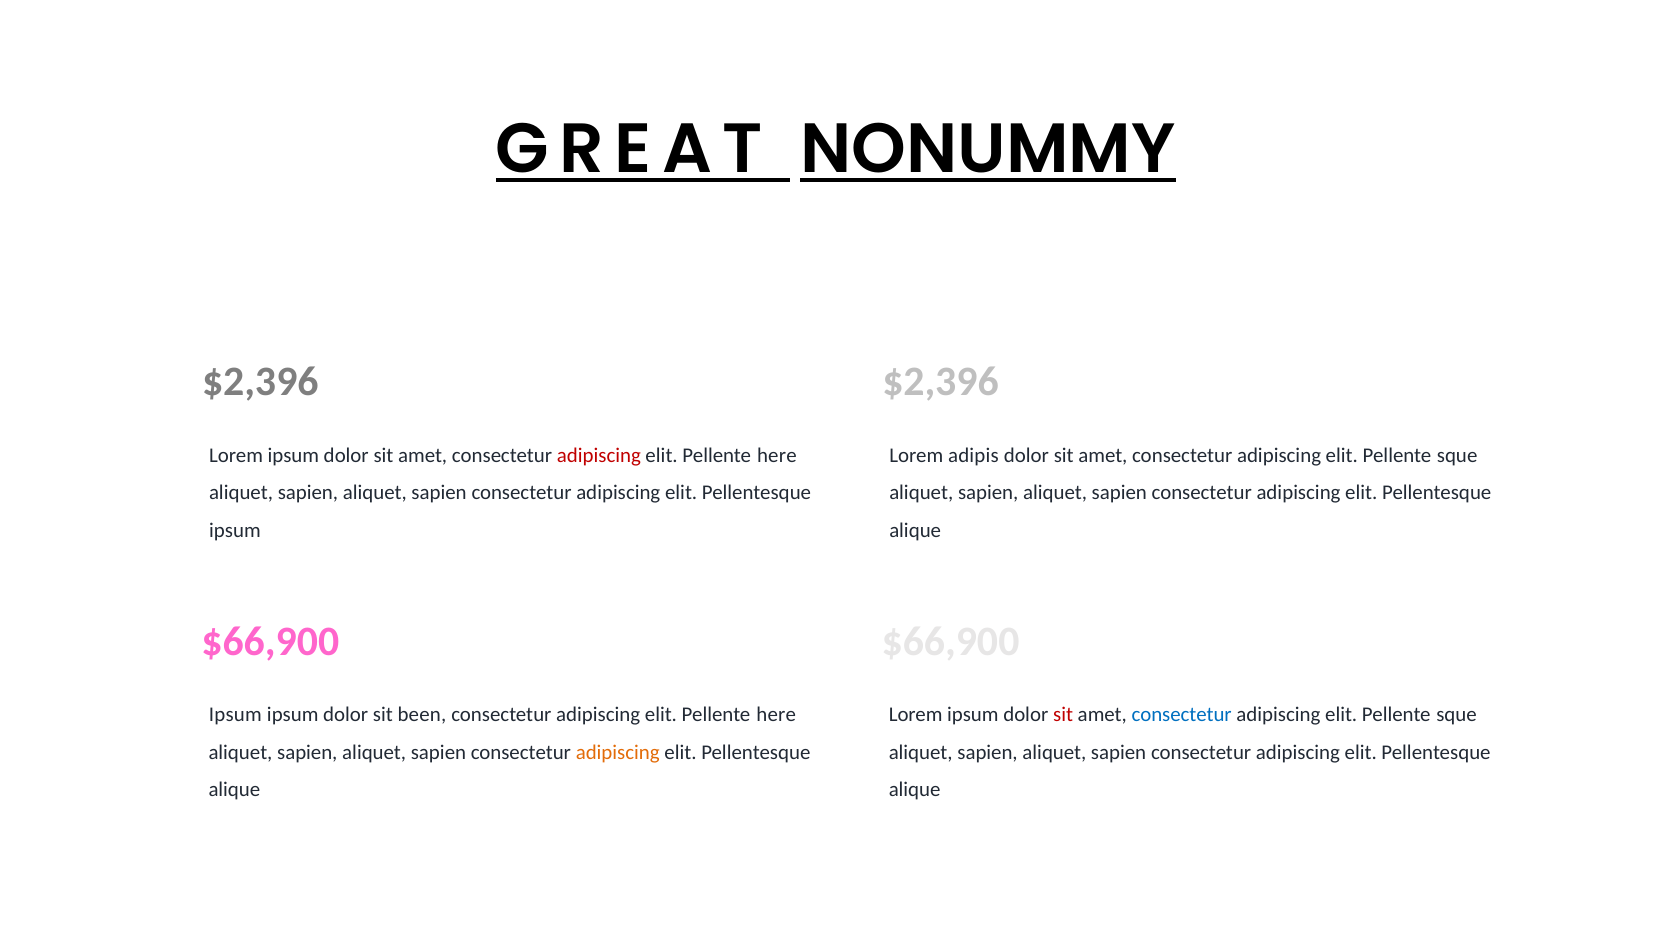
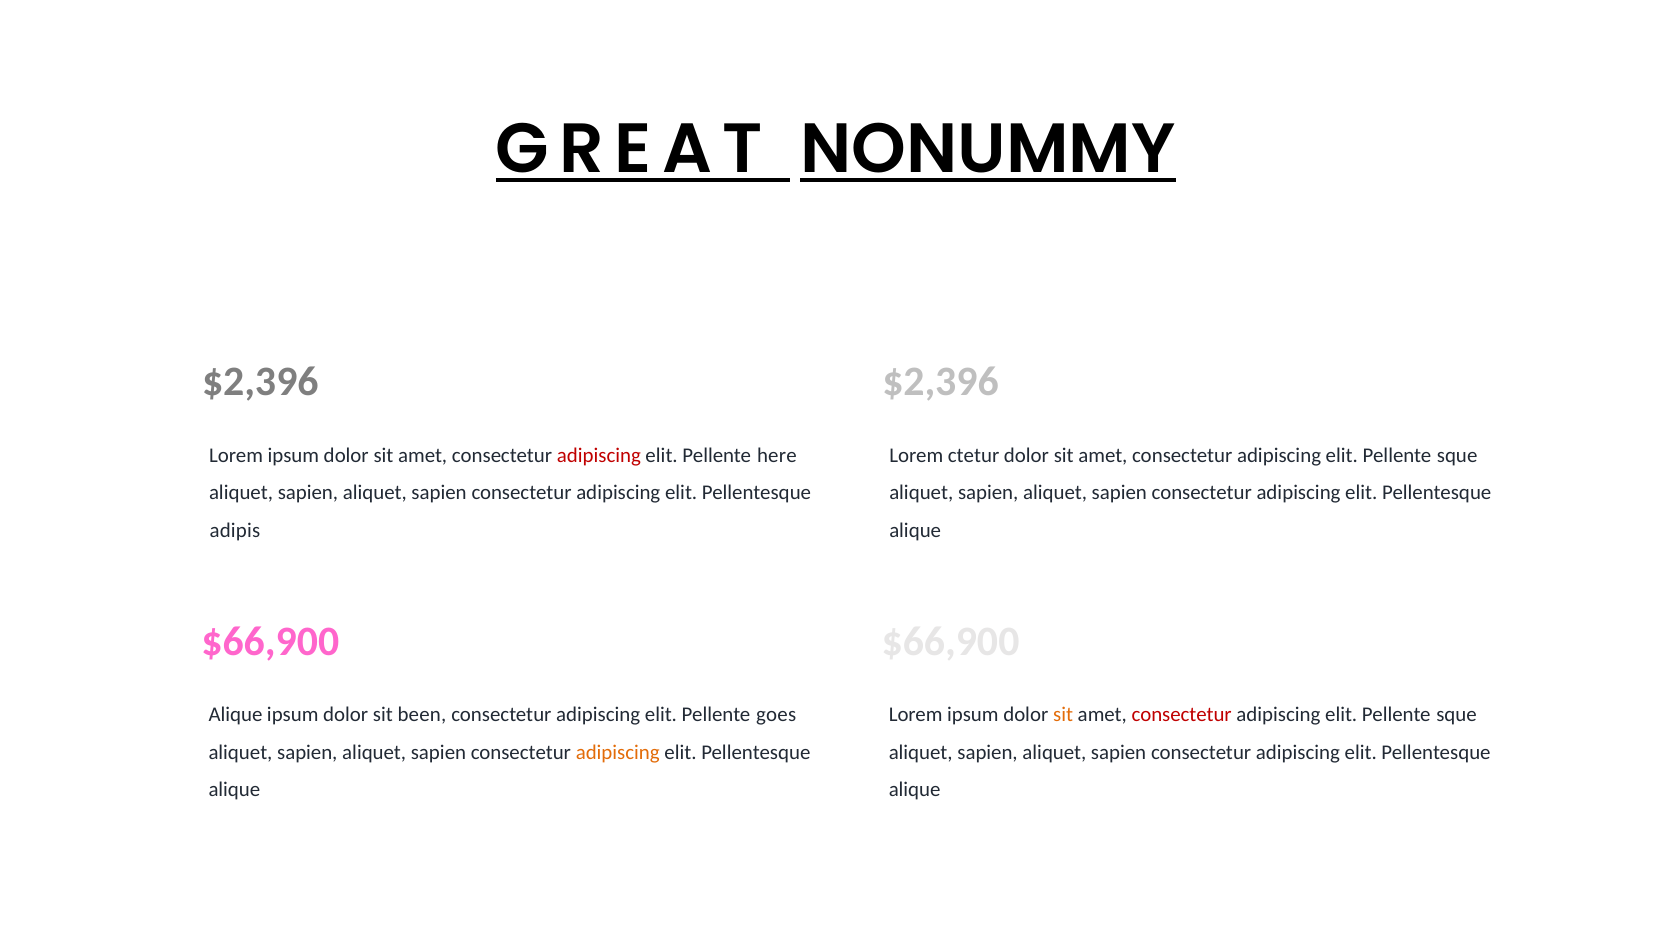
adipis: adipis -> ctetur
ipsum at (235, 530): ipsum -> adipis
Ipsum at (235, 714): Ipsum -> Alique
here at (776, 714): here -> goes
sit at (1063, 714) colour: red -> orange
consectetur at (1182, 714) colour: blue -> red
